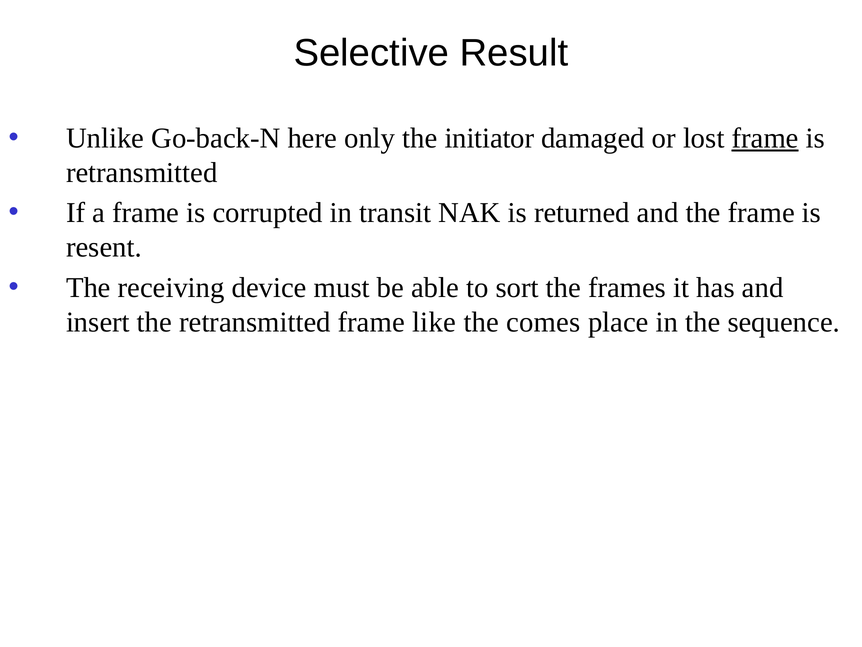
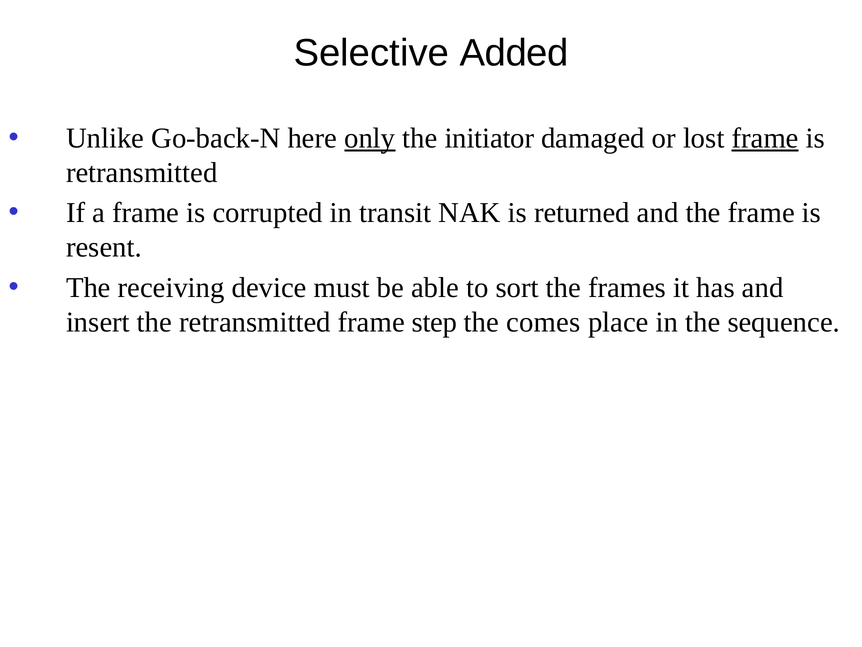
Result: Result -> Added
only underline: none -> present
like: like -> step
